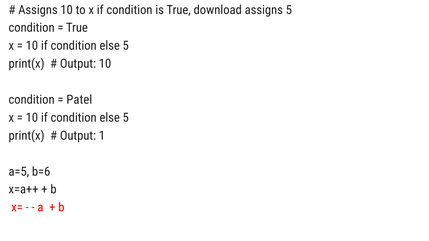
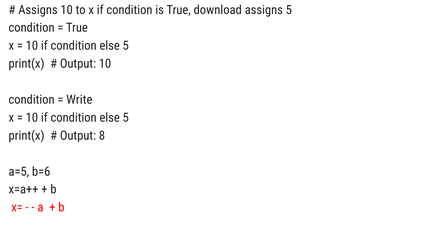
Patel: Patel -> Write
1: 1 -> 8
